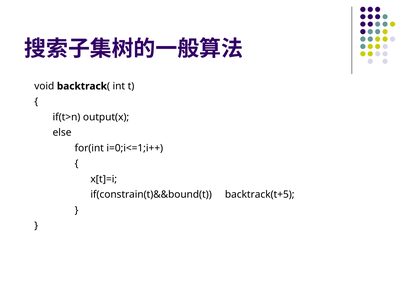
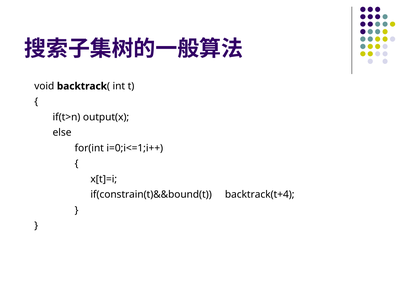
backtrack(t+5: backtrack(t+5 -> backtrack(t+4
